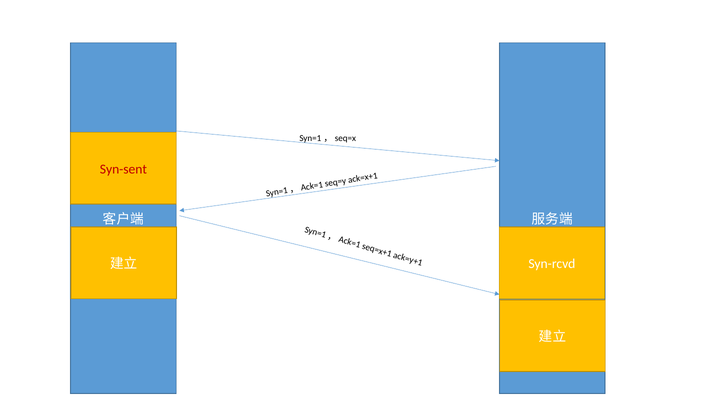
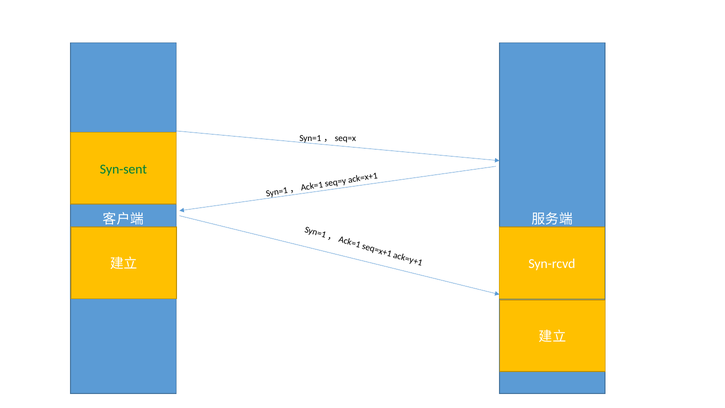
Syn-sent colour: red -> green
